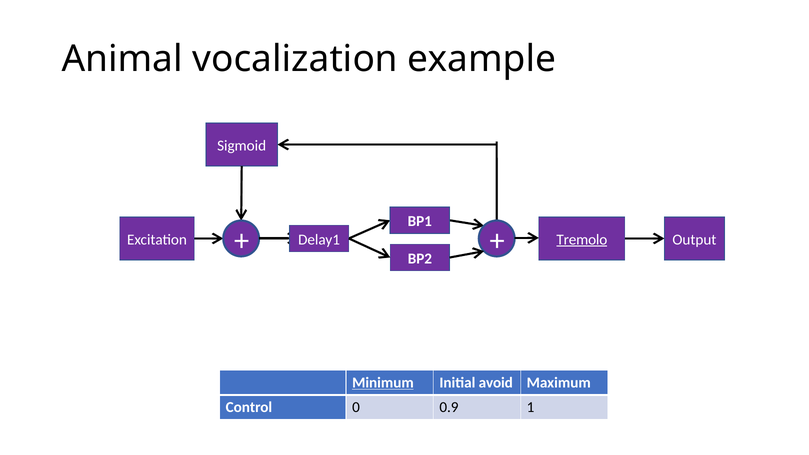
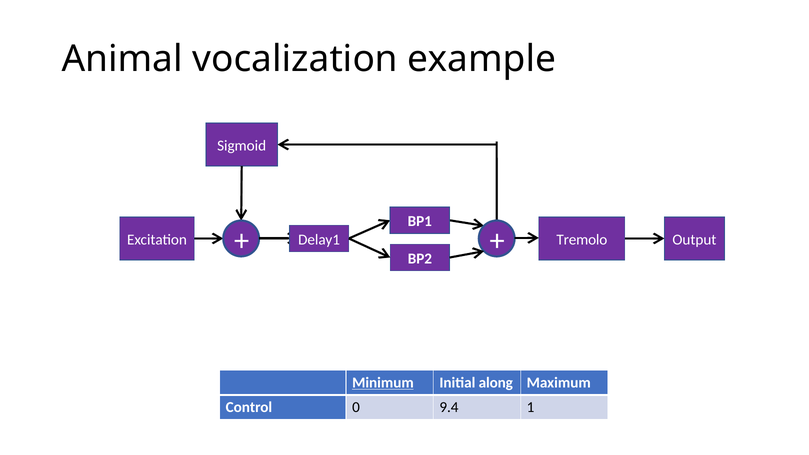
Tremolo underline: present -> none
avoid: avoid -> along
0.9: 0.9 -> 9.4
